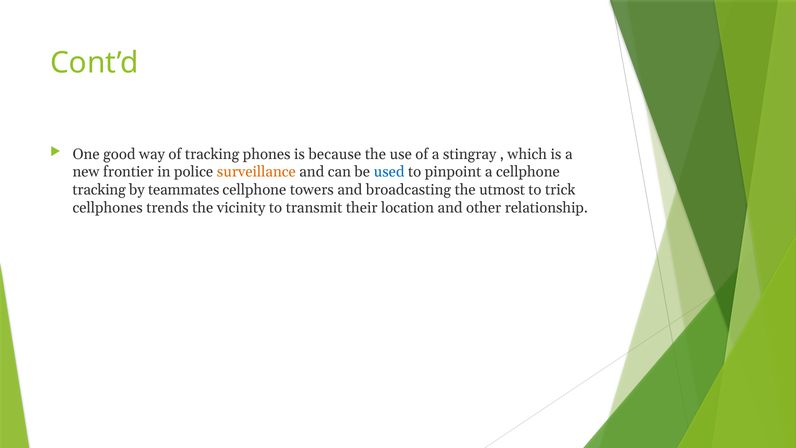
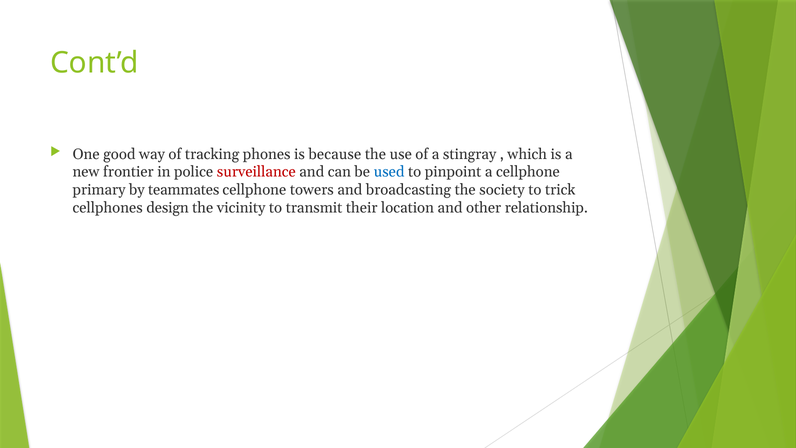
surveillance colour: orange -> red
tracking at (99, 190): tracking -> primary
utmost: utmost -> society
trends: trends -> design
